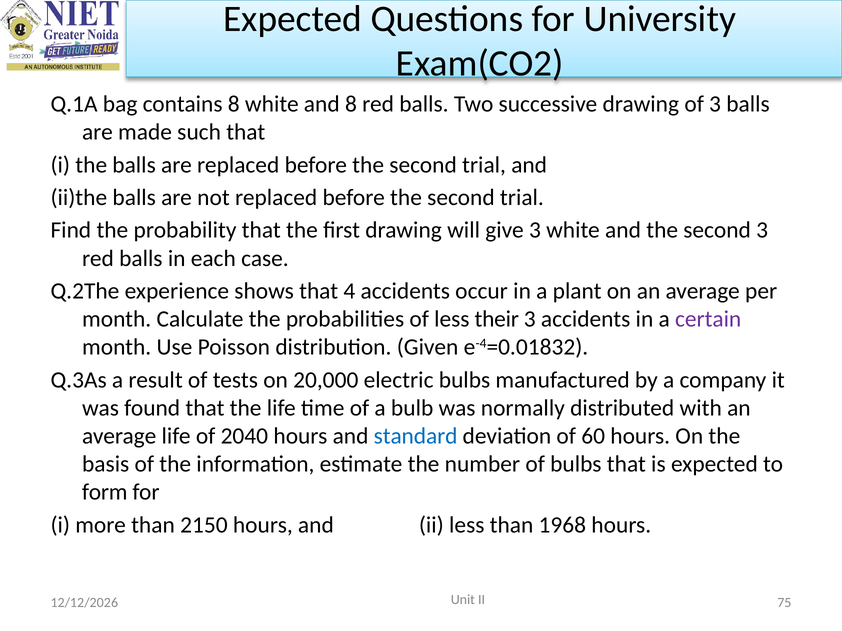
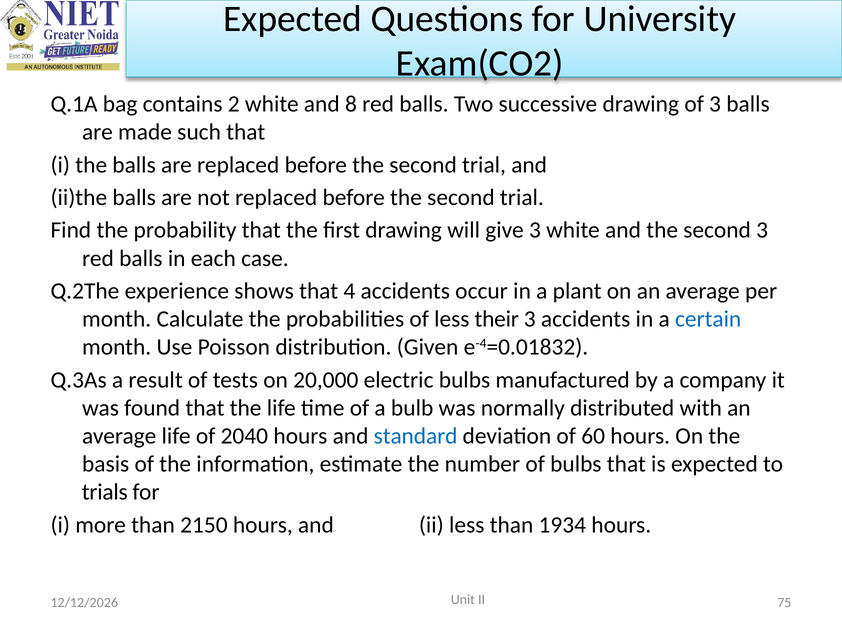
contains 8: 8 -> 2
certain colour: purple -> blue
form: form -> trials
1968: 1968 -> 1934
